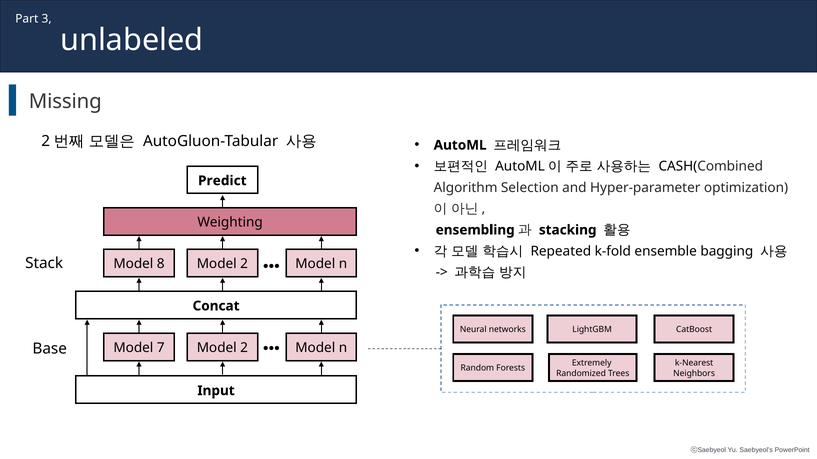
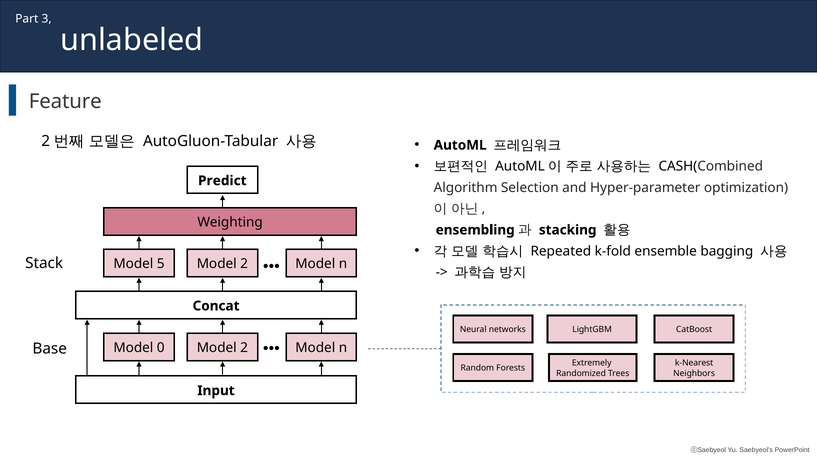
Missing: Missing -> Feature
8: 8 -> 5
7: 7 -> 0
